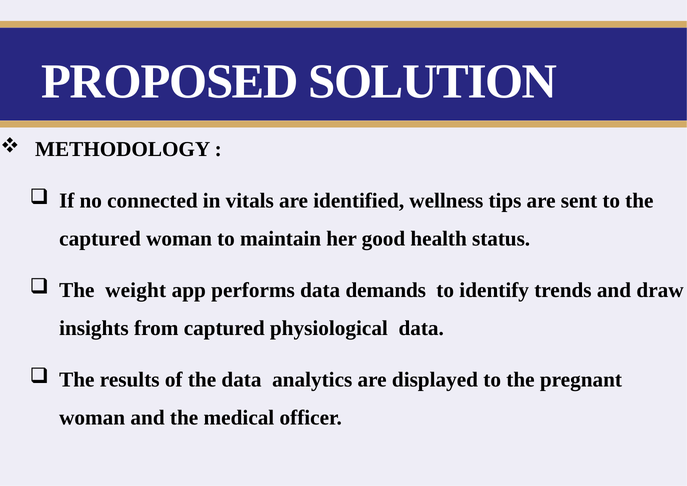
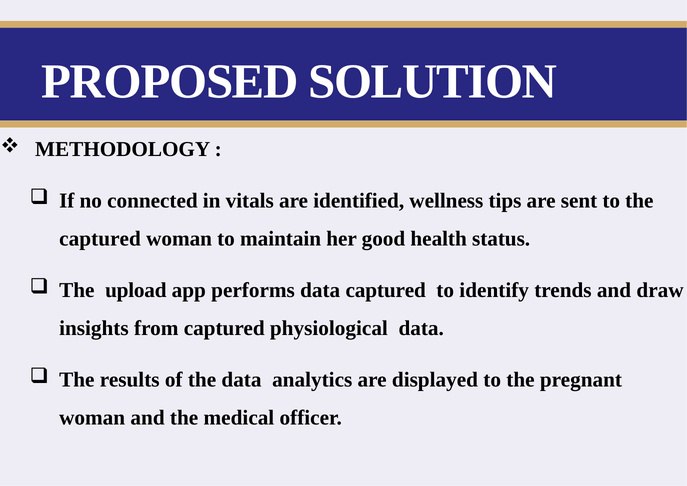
weight: weight -> upload
data demands: demands -> captured
